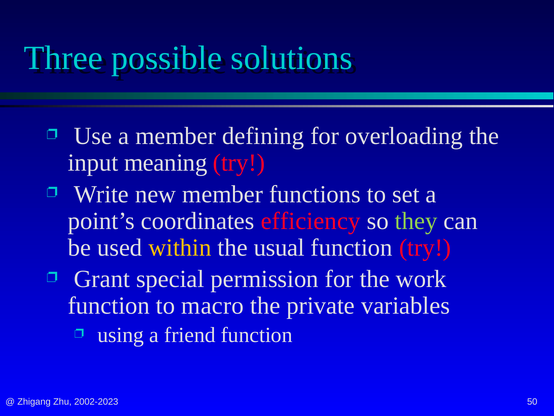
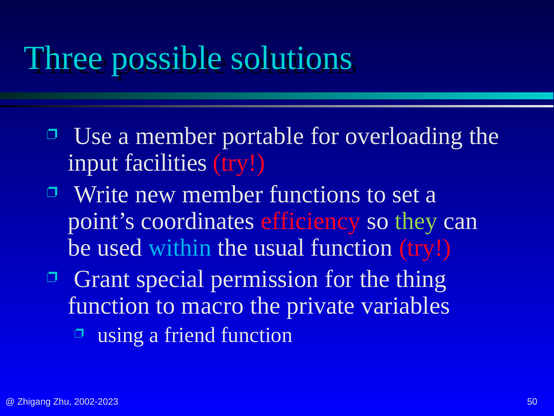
defining: defining -> portable
meaning: meaning -> facilities
within colour: yellow -> light blue
work: work -> thing
